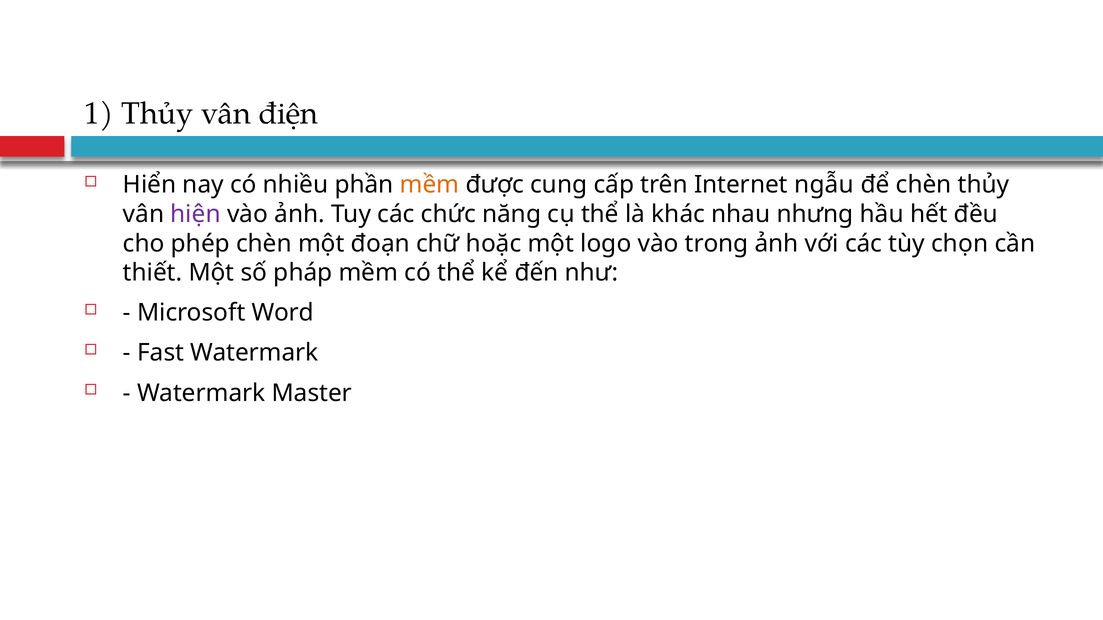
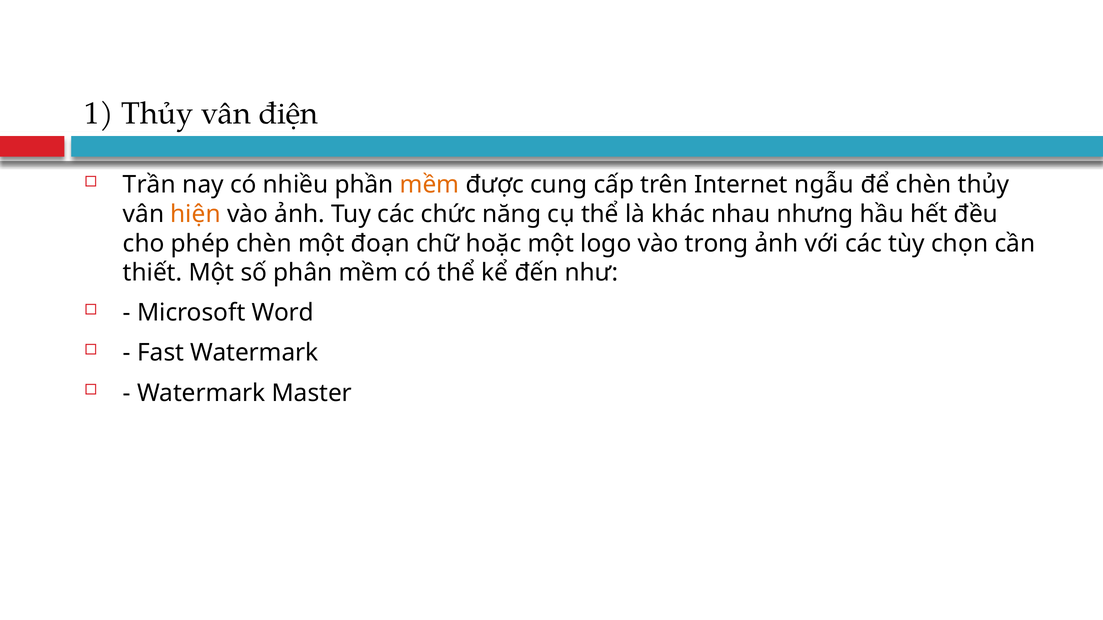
Hiển: Hiển -> Trần
hiện colour: purple -> orange
pháp: pháp -> phân
